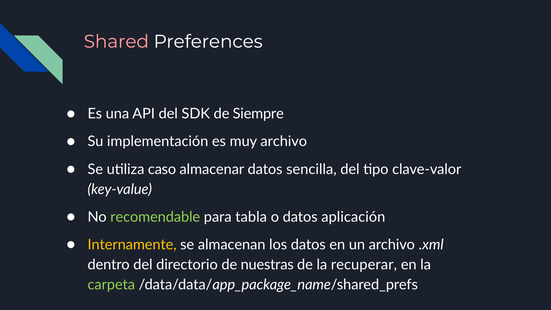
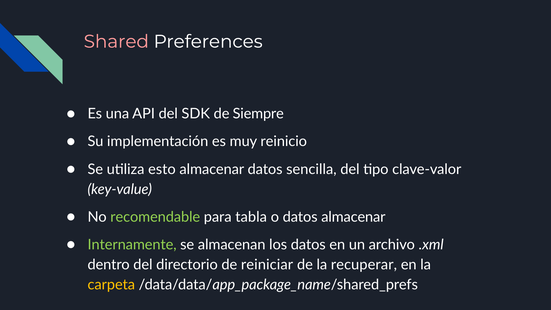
muy archivo: archivo -> reinicio
caso: caso -> esto
datos aplicación: aplicación -> almacenar
Internamente colour: yellow -> light green
nuestras: nuestras -> reiniciar
carpeta colour: light green -> yellow
